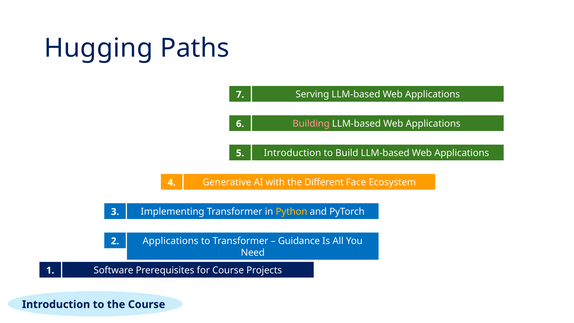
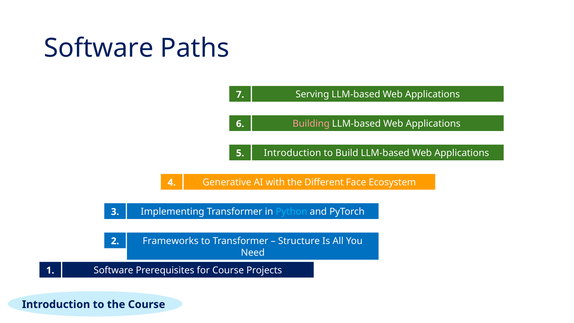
Hugging at (98, 48): Hugging -> Software
Python colour: yellow -> light blue
Applications at (171, 241): Applications -> Frameworks
Guidance: Guidance -> Structure
